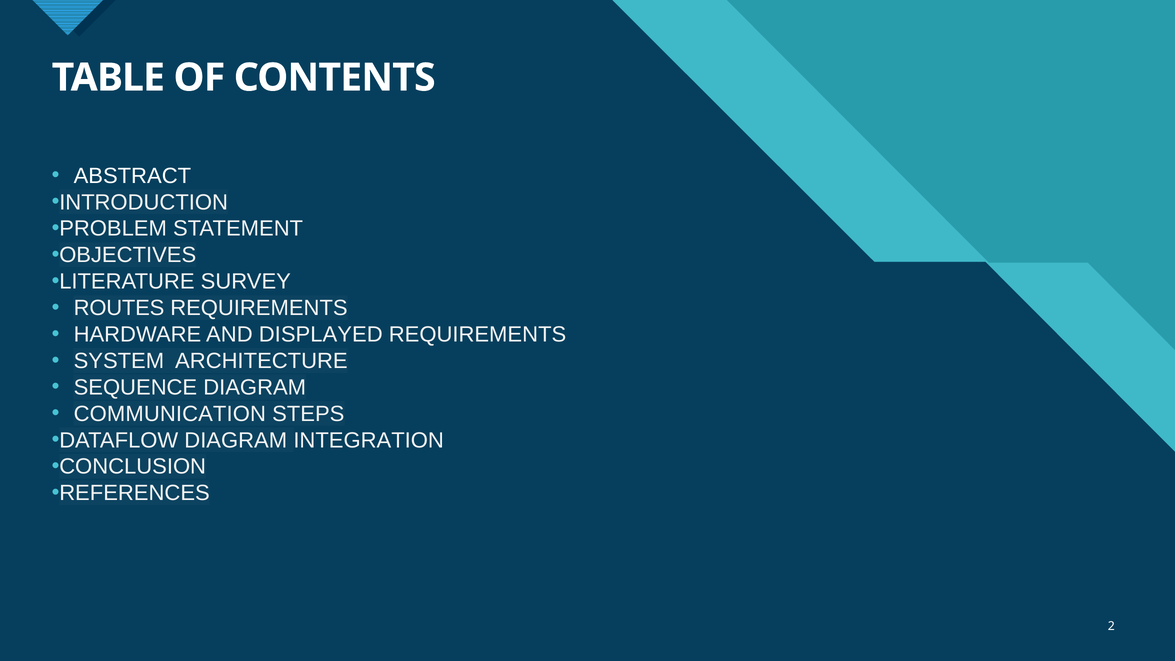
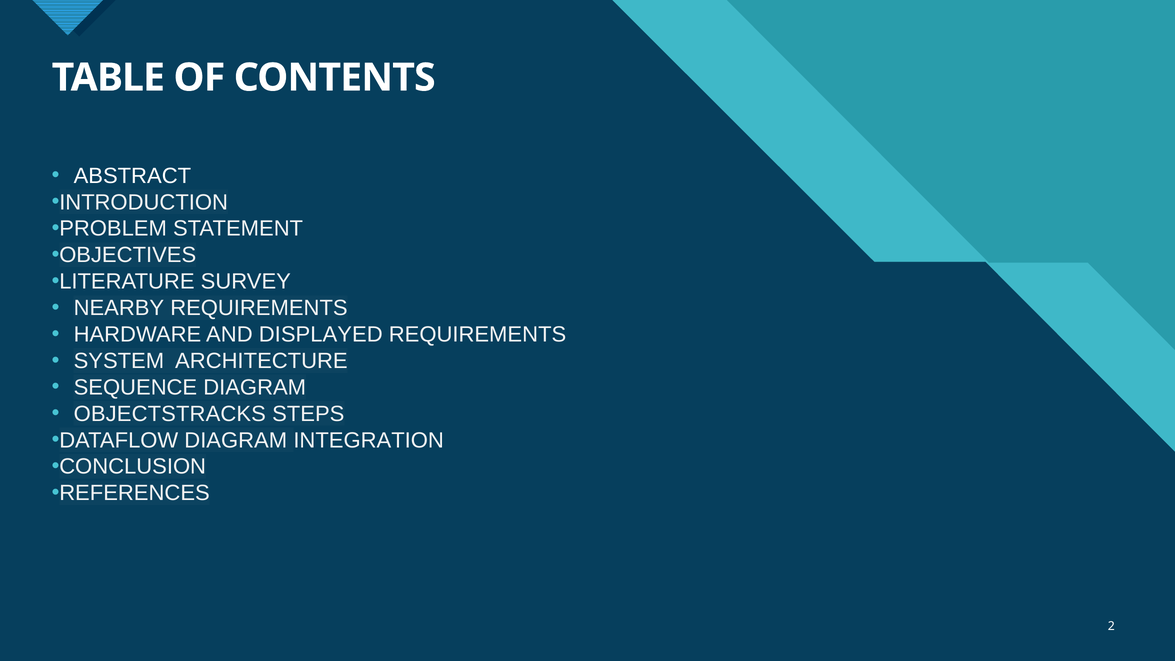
ROUTES: ROUTES -> NEARBY
COMMUNICATION: COMMUNICATION -> OBJECTSTRACKS
